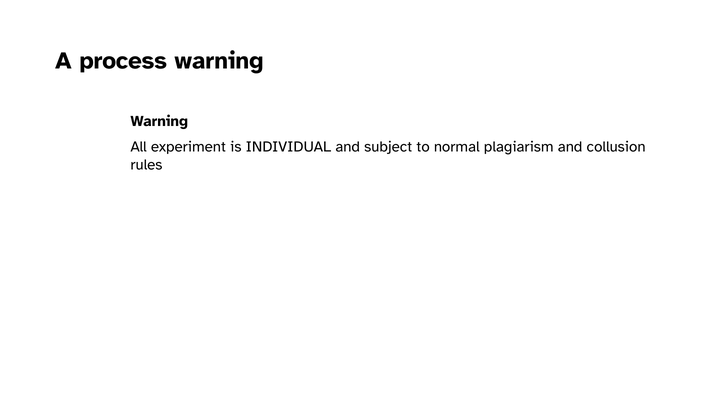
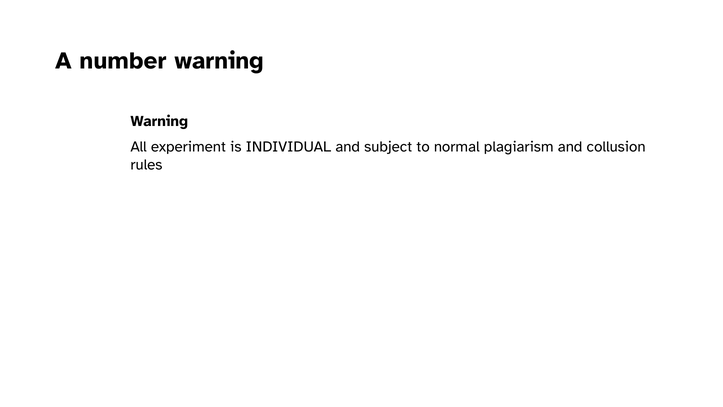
process: process -> number
